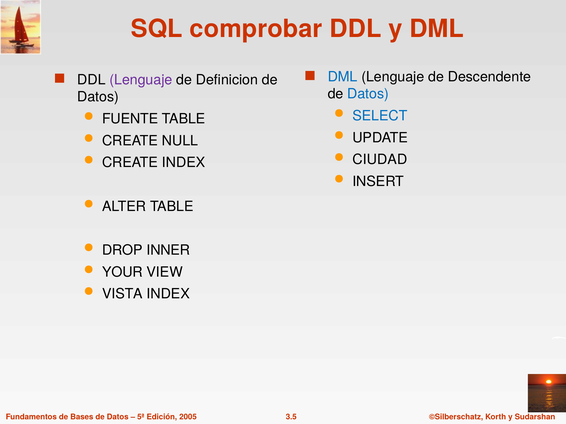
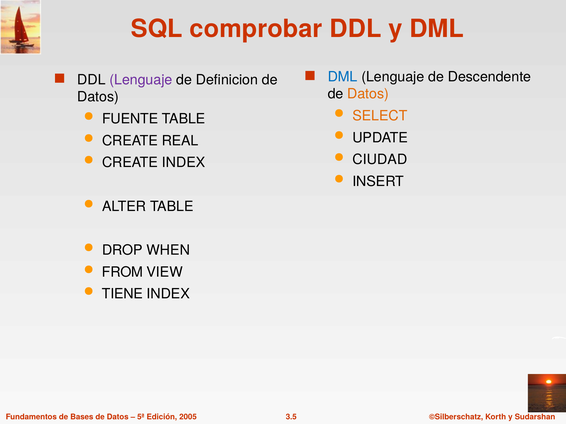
Datos at (368, 94) colour: blue -> orange
SELECT colour: blue -> orange
NULL: NULL -> REAL
INNER: INNER -> WHEN
YOUR: YOUR -> FROM
VISTA: VISTA -> TIENE
